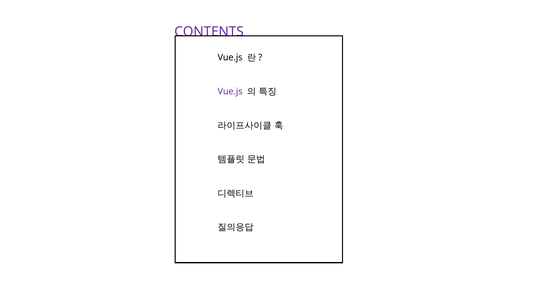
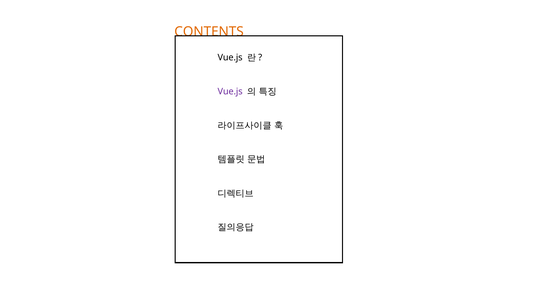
CONTENTS colour: purple -> orange
